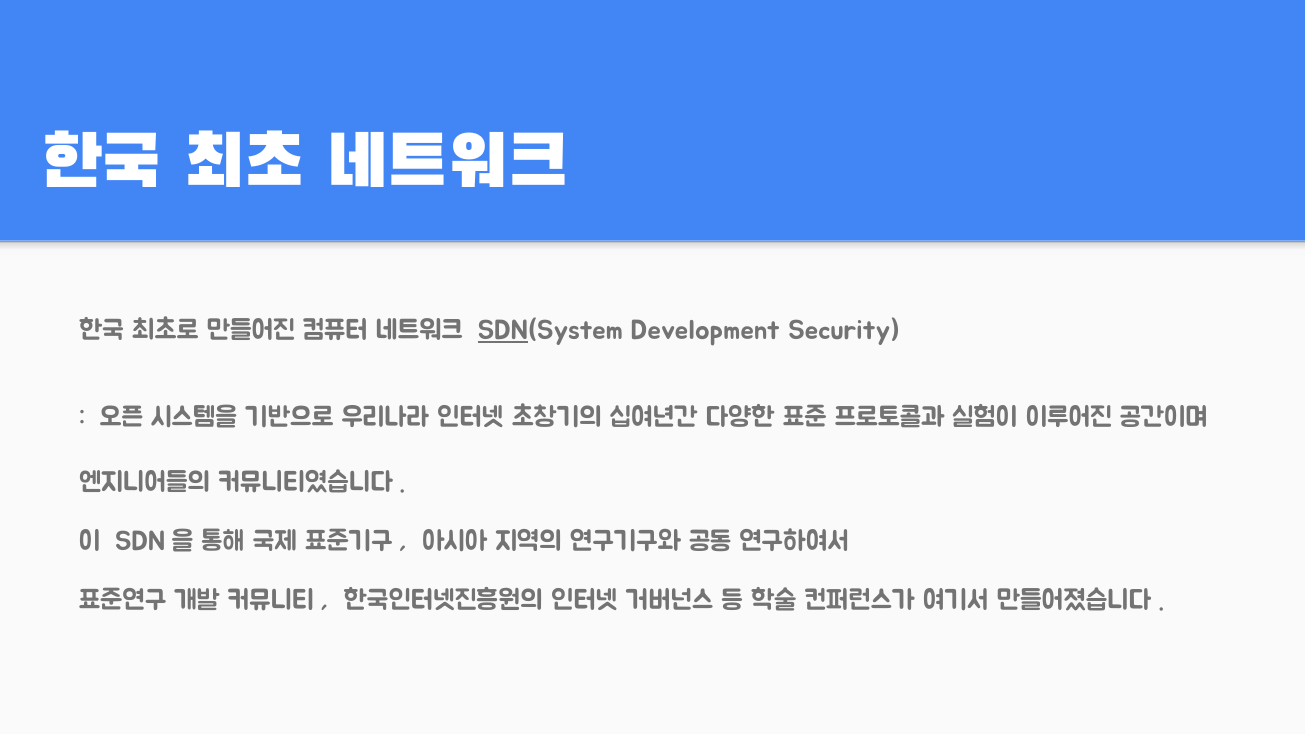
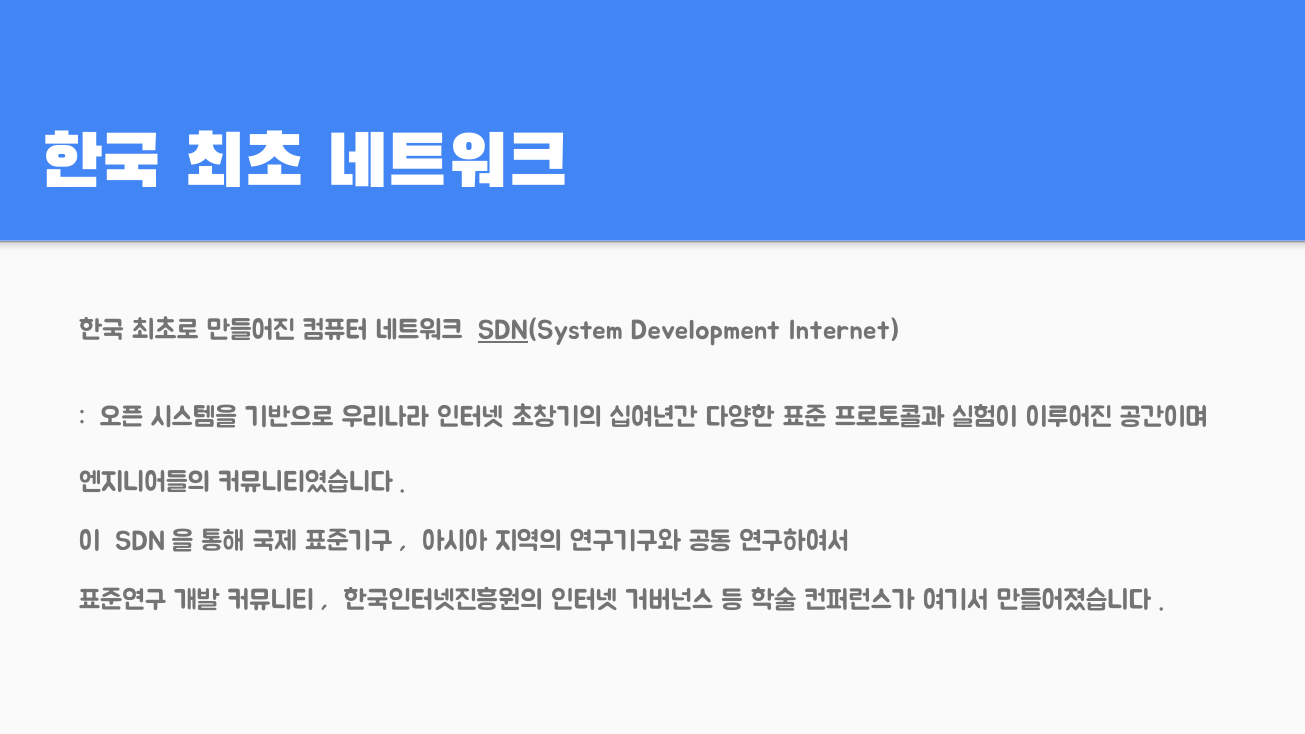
Security: Security -> Internet
